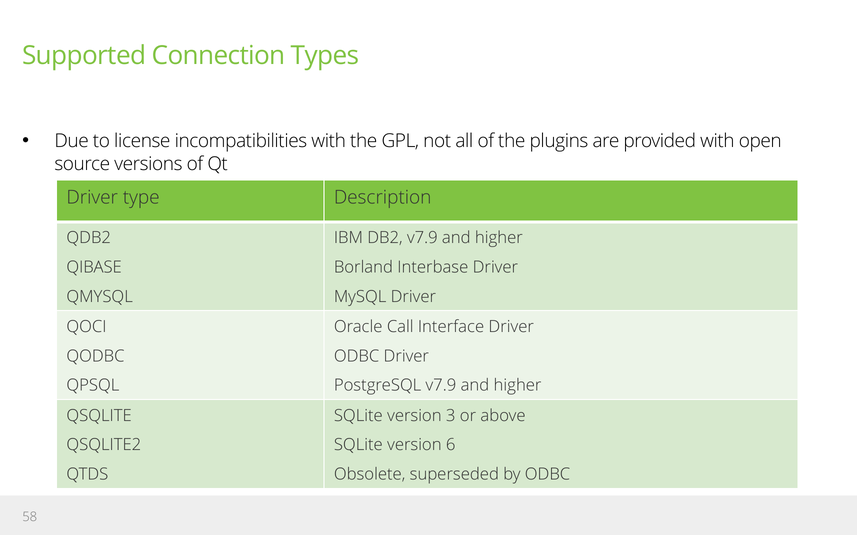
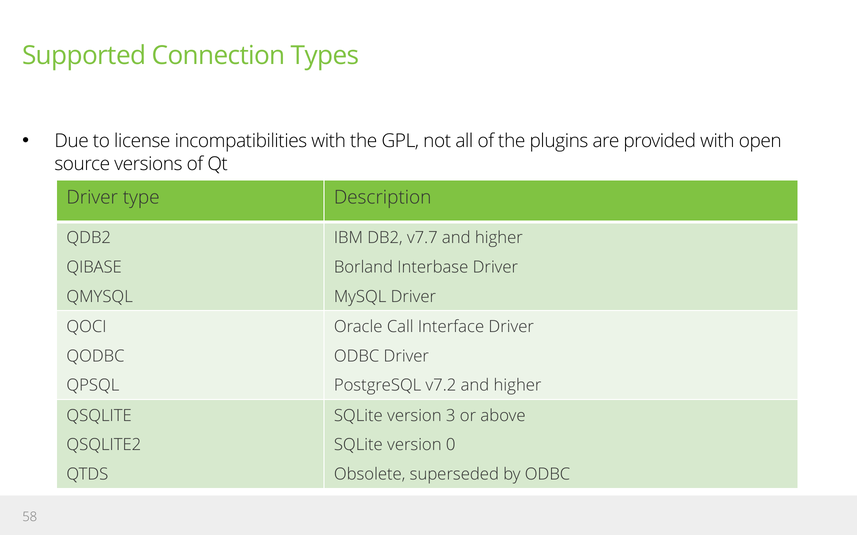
DB2 v7.9: v7.9 -> v7.7
PostgreSQL v7.9: v7.9 -> v7.2
6: 6 -> 0
